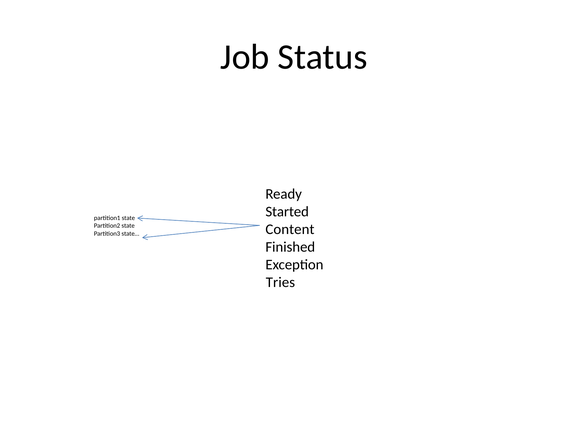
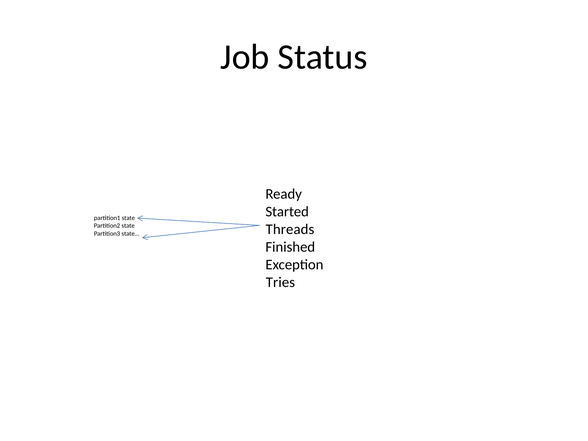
Content: Content -> Threads
